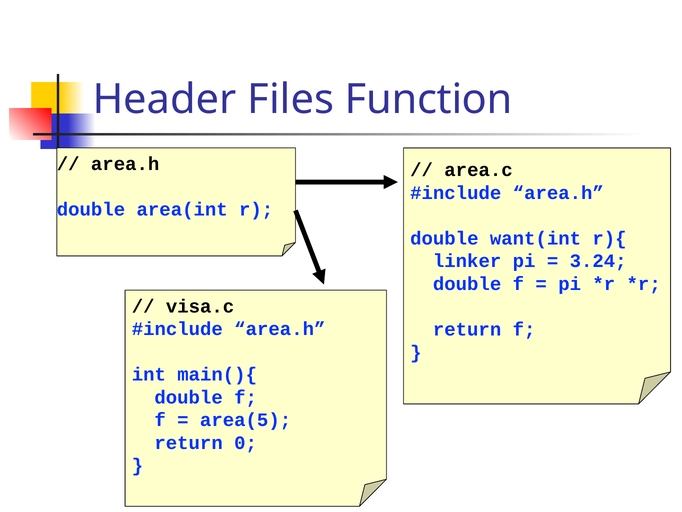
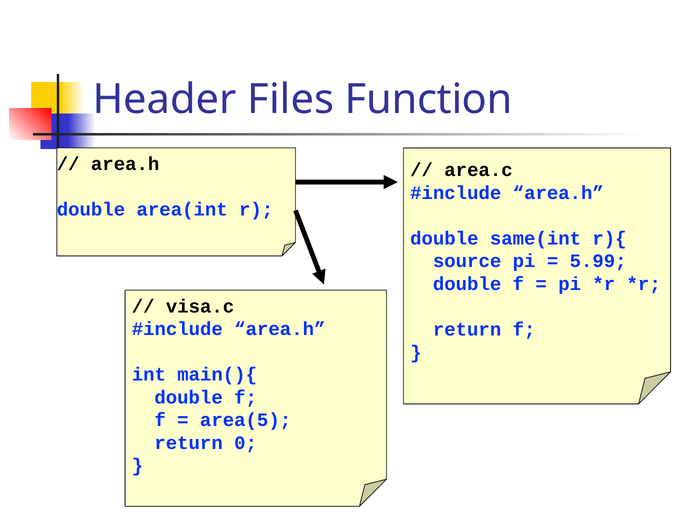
want(int: want(int -> same(int
linker: linker -> source
3.24: 3.24 -> 5.99
